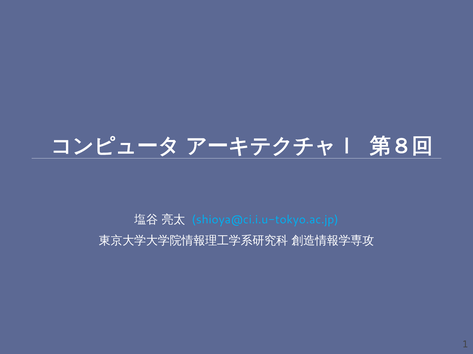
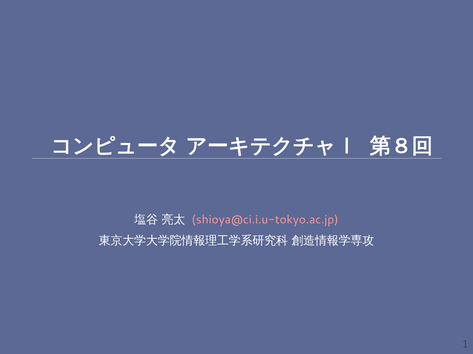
shioya@ci.i.u-tokyo.ac.jp colour: light blue -> pink
